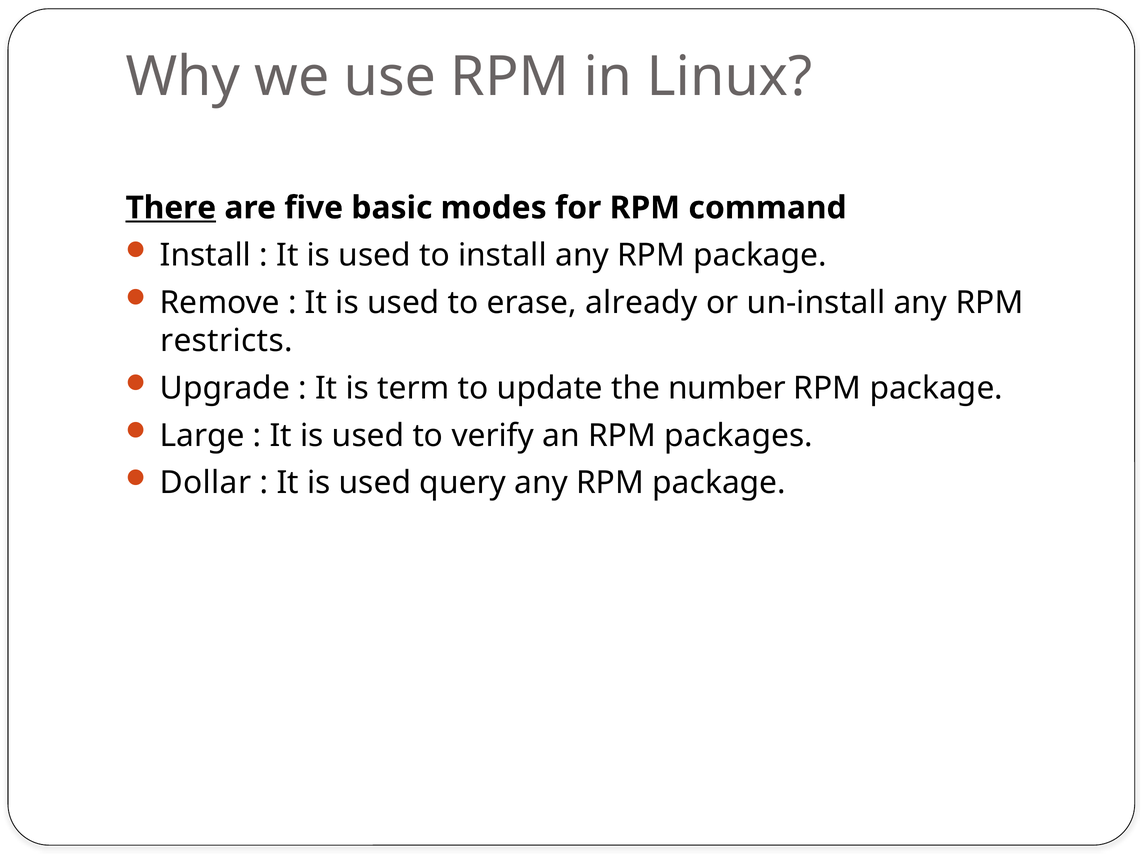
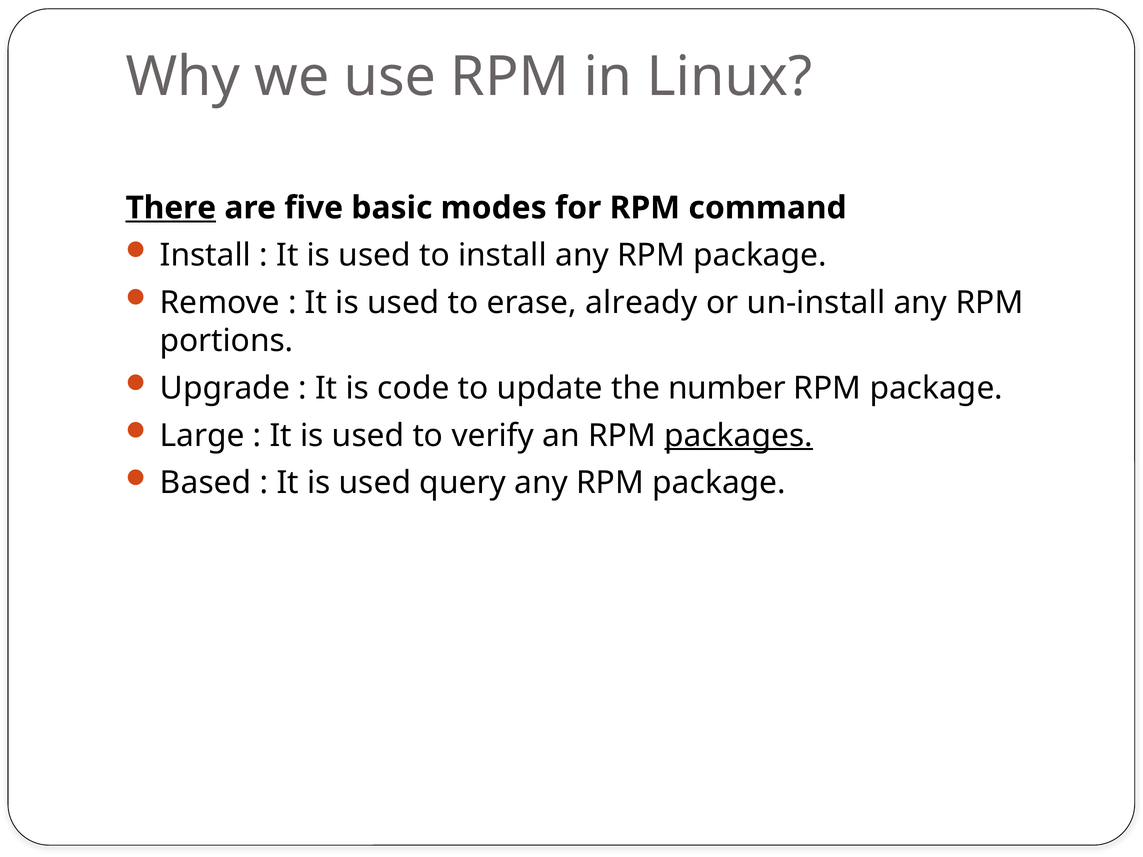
restricts: restricts -> portions
term: term -> code
packages underline: none -> present
Dollar: Dollar -> Based
